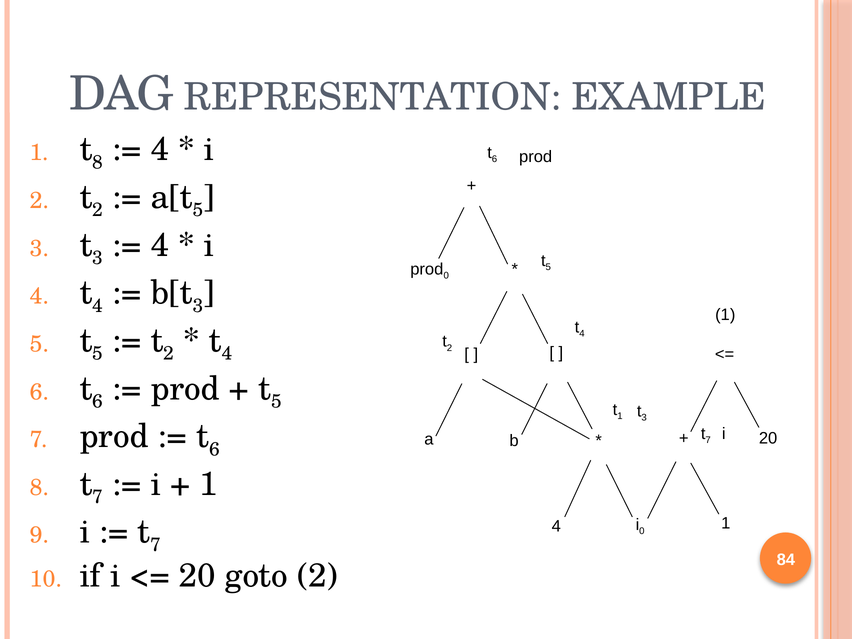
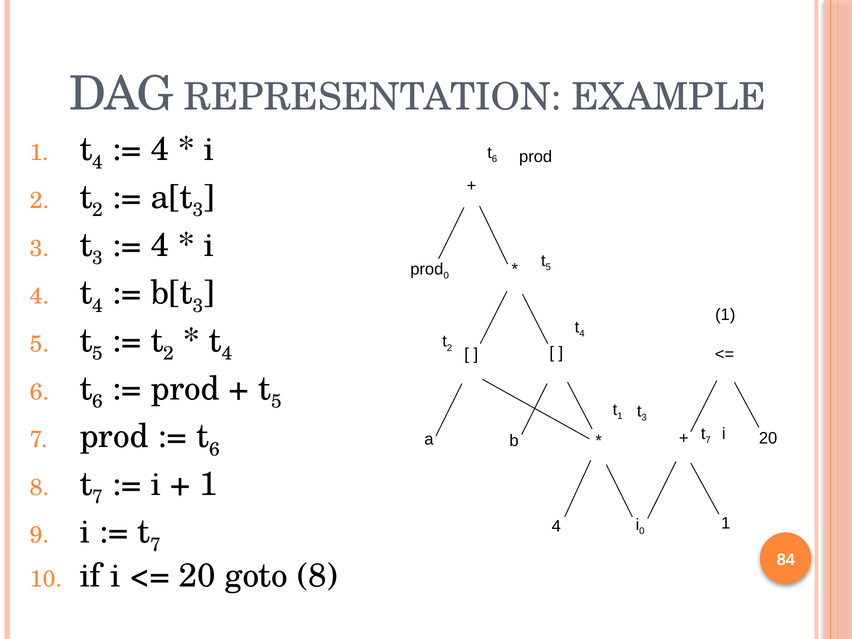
8 at (98, 162): 8 -> 4
5 at (198, 210): 5 -> 3
goto 2: 2 -> 8
